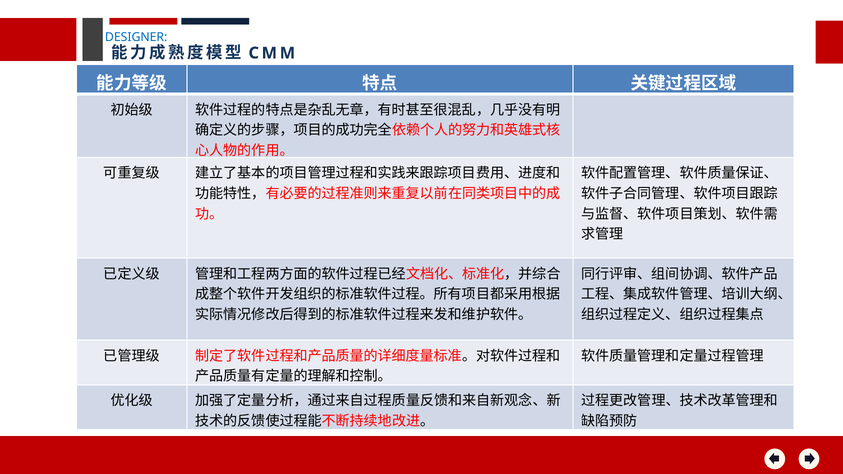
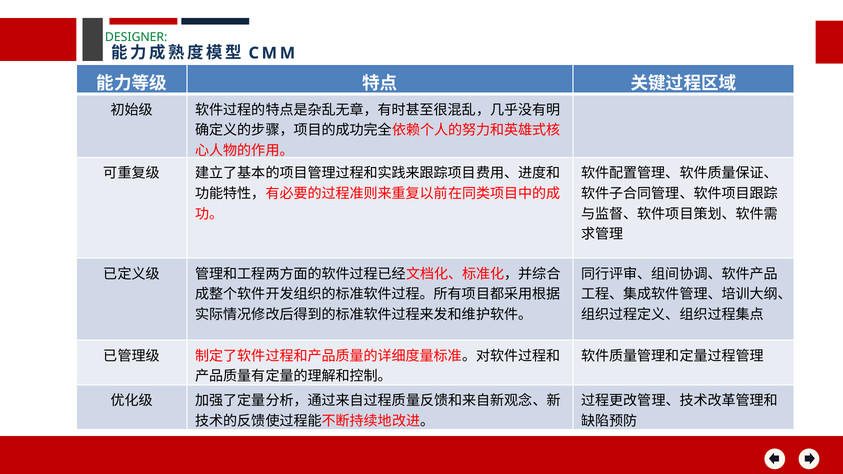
DESIGNER colour: blue -> green
